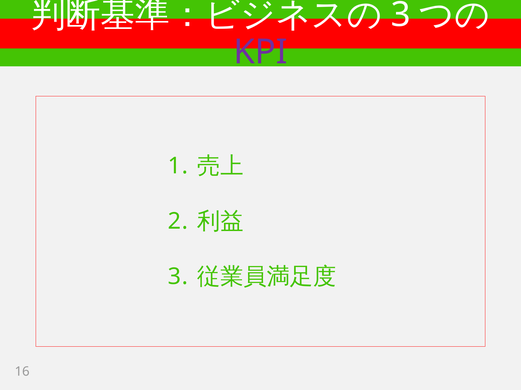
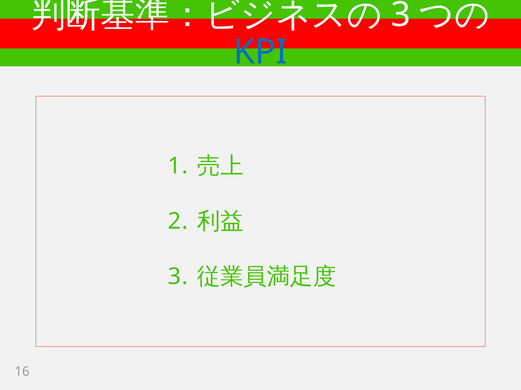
KPI colour: purple -> blue
